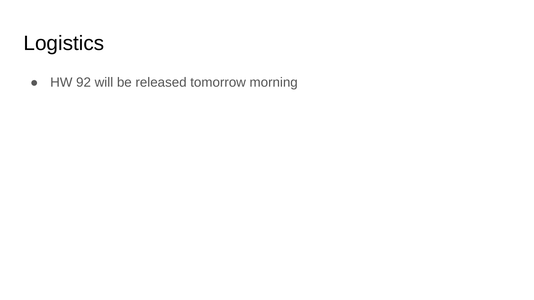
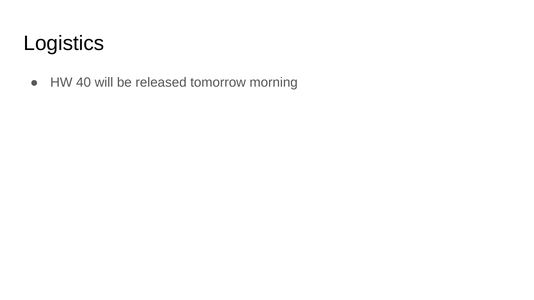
92: 92 -> 40
